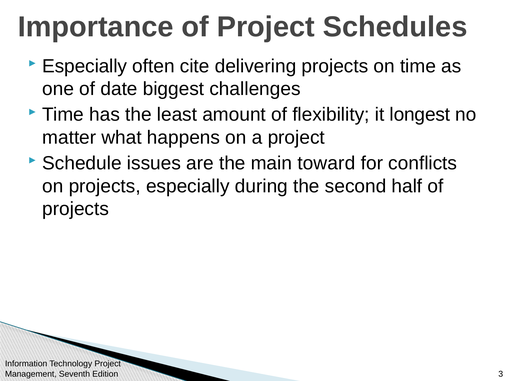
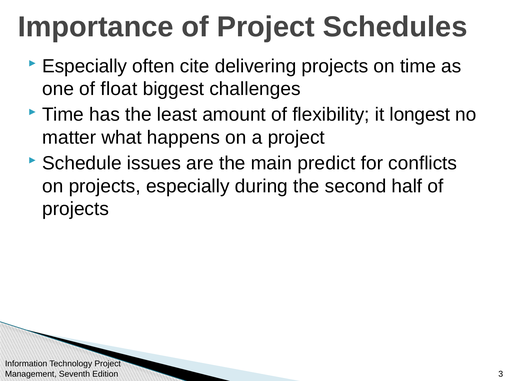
date: date -> float
toward: toward -> predict
